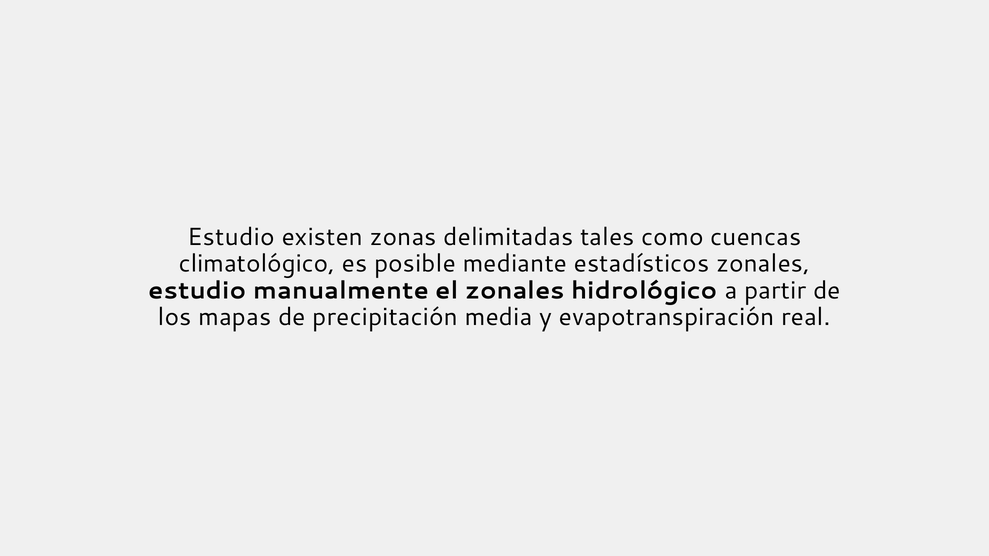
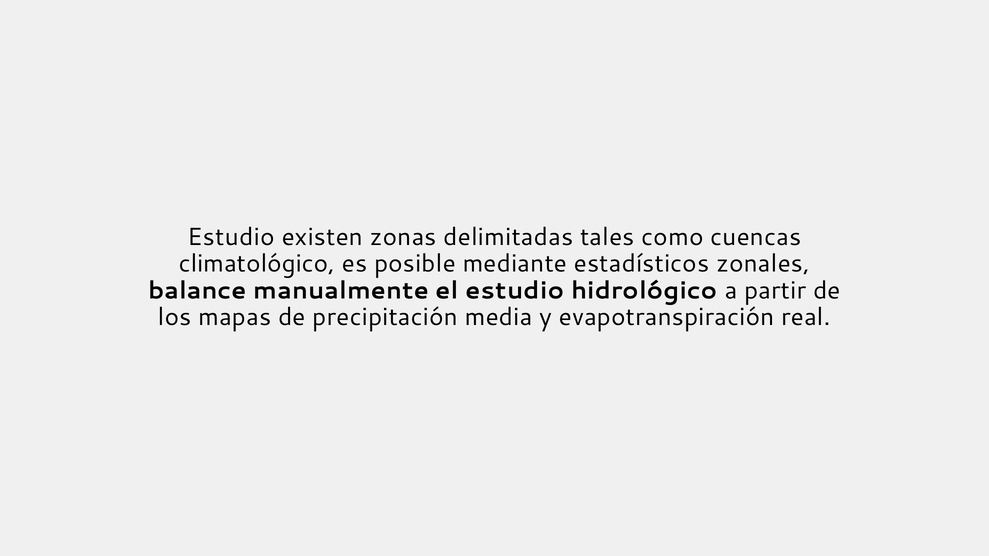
estudio at (197, 291): estudio -> balance
el zonales: zonales -> estudio
